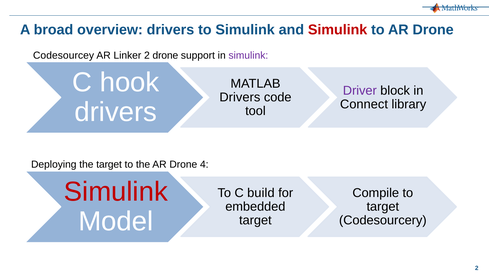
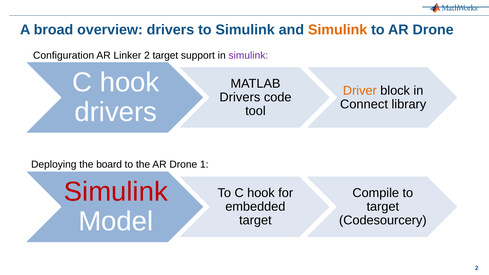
Simulink at (338, 30) colour: red -> orange
Codesourcey: Codesourcey -> Configuration
2 drone: drone -> target
Driver colour: purple -> orange
the target: target -> board
4: 4 -> 1
To C build: build -> hook
